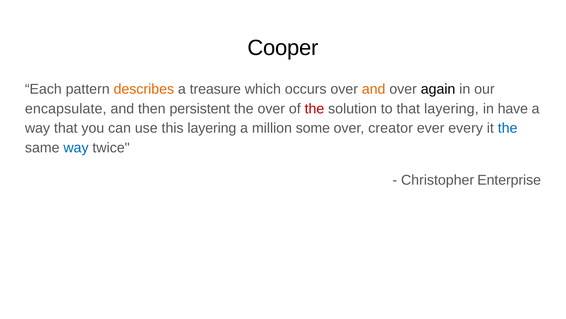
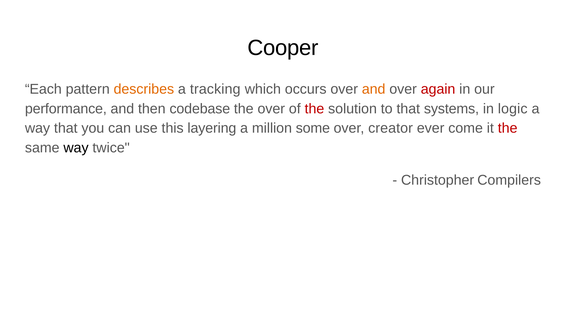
treasure: treasure -> tracking
again colour: black -> red
encapsulate: encapsulate -> performance
persistent: persistent -> codebase
that layering: layering -> systems
have: have -> logic
every: every -> come
the at (508, 128) colour: blue -> red
way at (76, 148) colour: blue -> black
Enterprise: Enterprise -> Compilers
